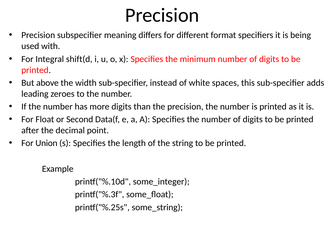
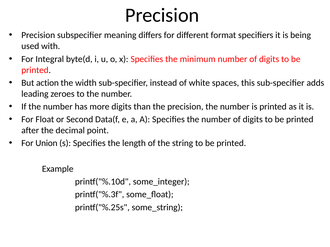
shift(d: shift(d -> byte(d
above: above -> action
